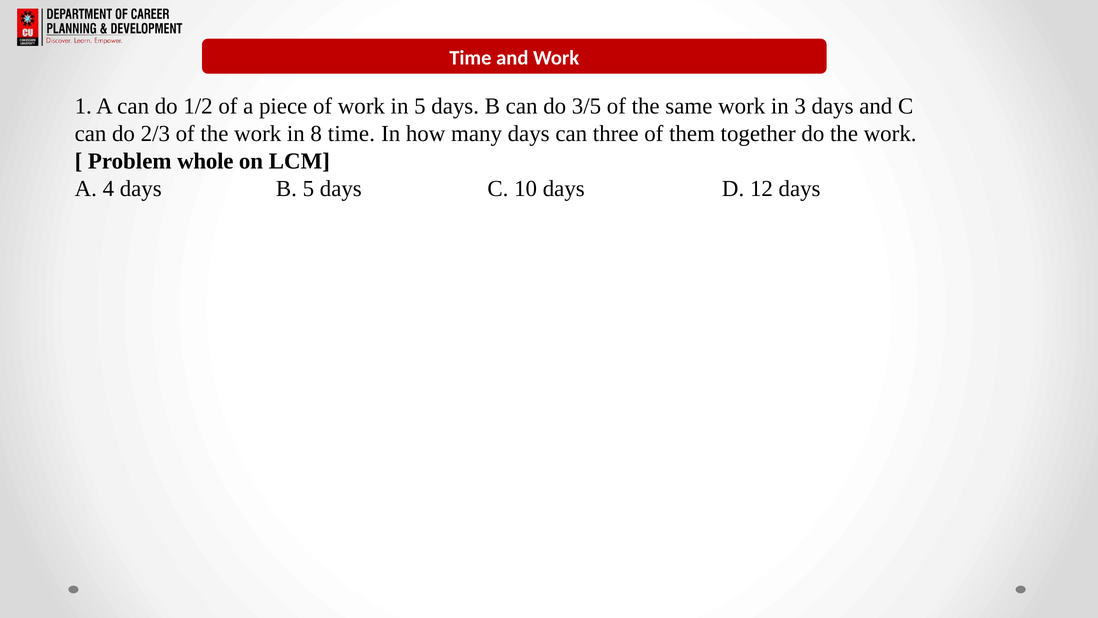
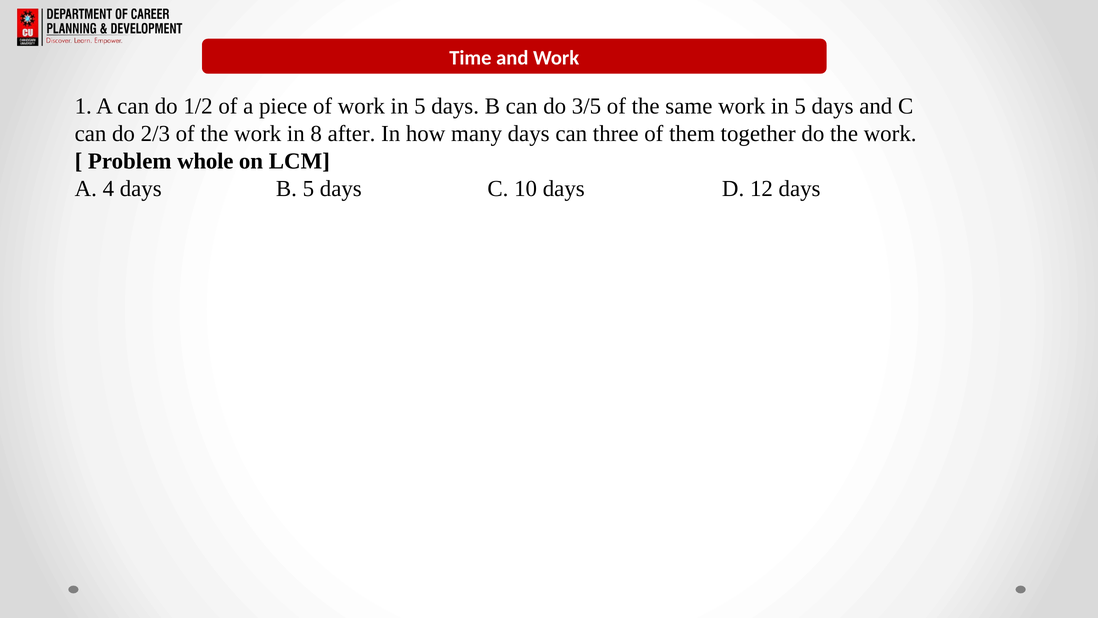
same work in 3: 3 -> 5
8 time: time -> after
